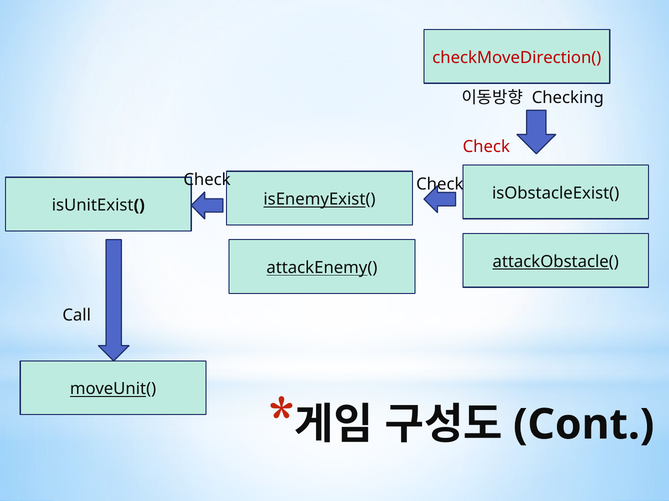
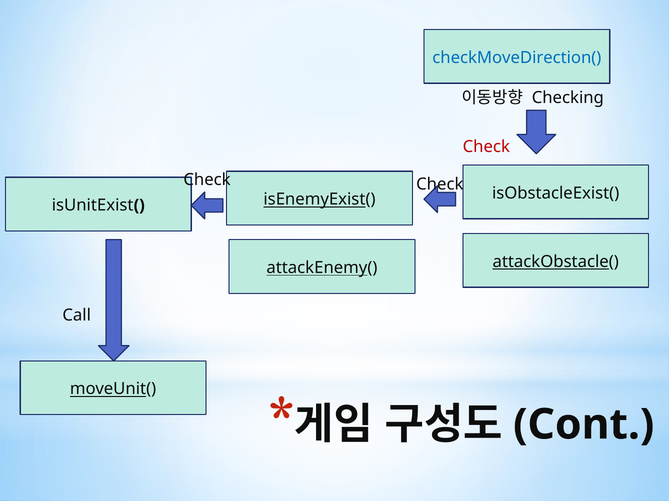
checkMoveDirection( colour: red -> blue
